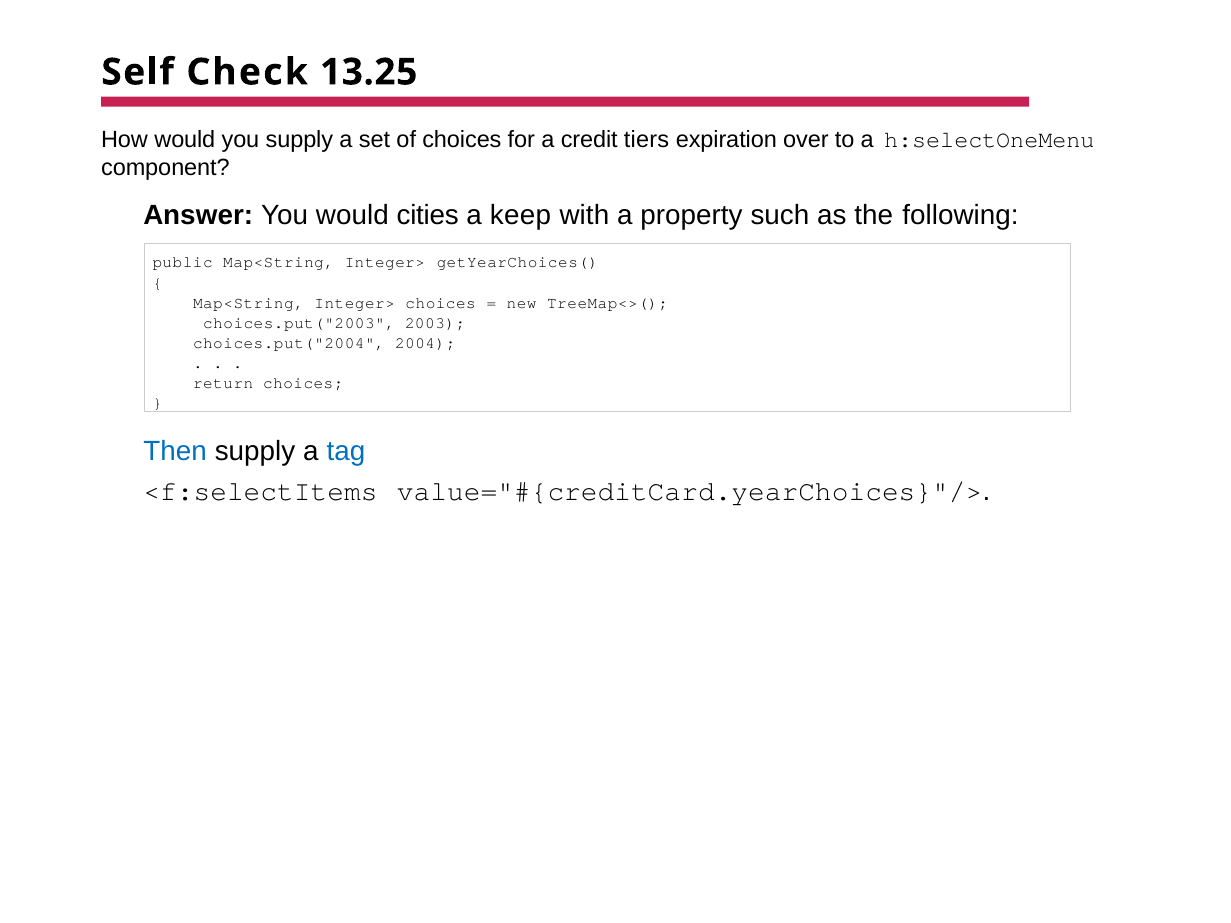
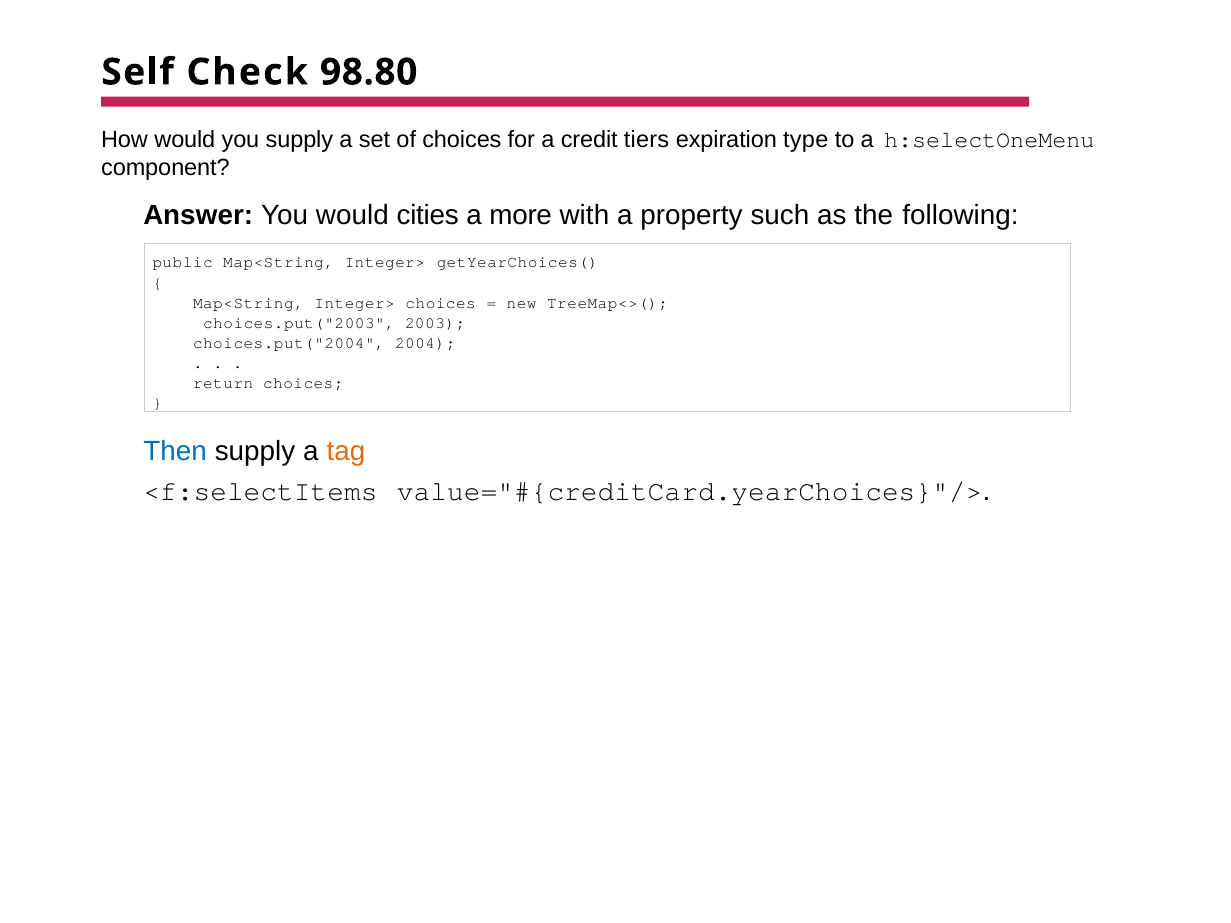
13.25: 13.25 -> 98.80
over: over -> type
keep: keep -> more
tag colour: blue -> orange
